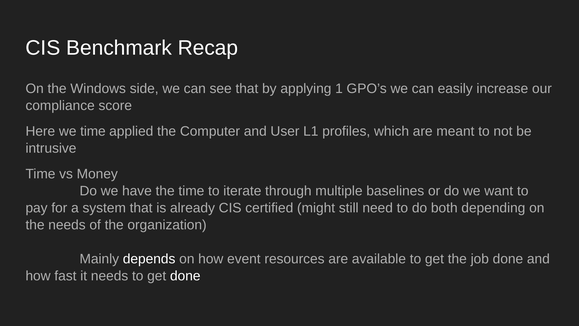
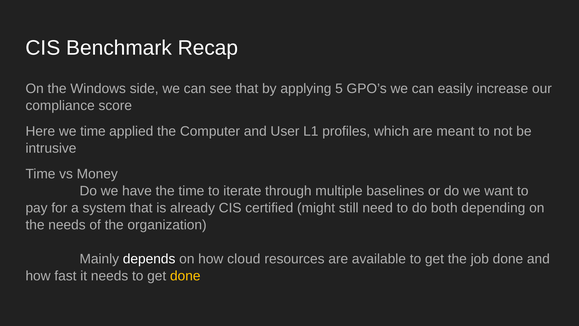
1: 1 -> 5
event: event -> cloud
done at (185, 276) colour: white -> yellow
